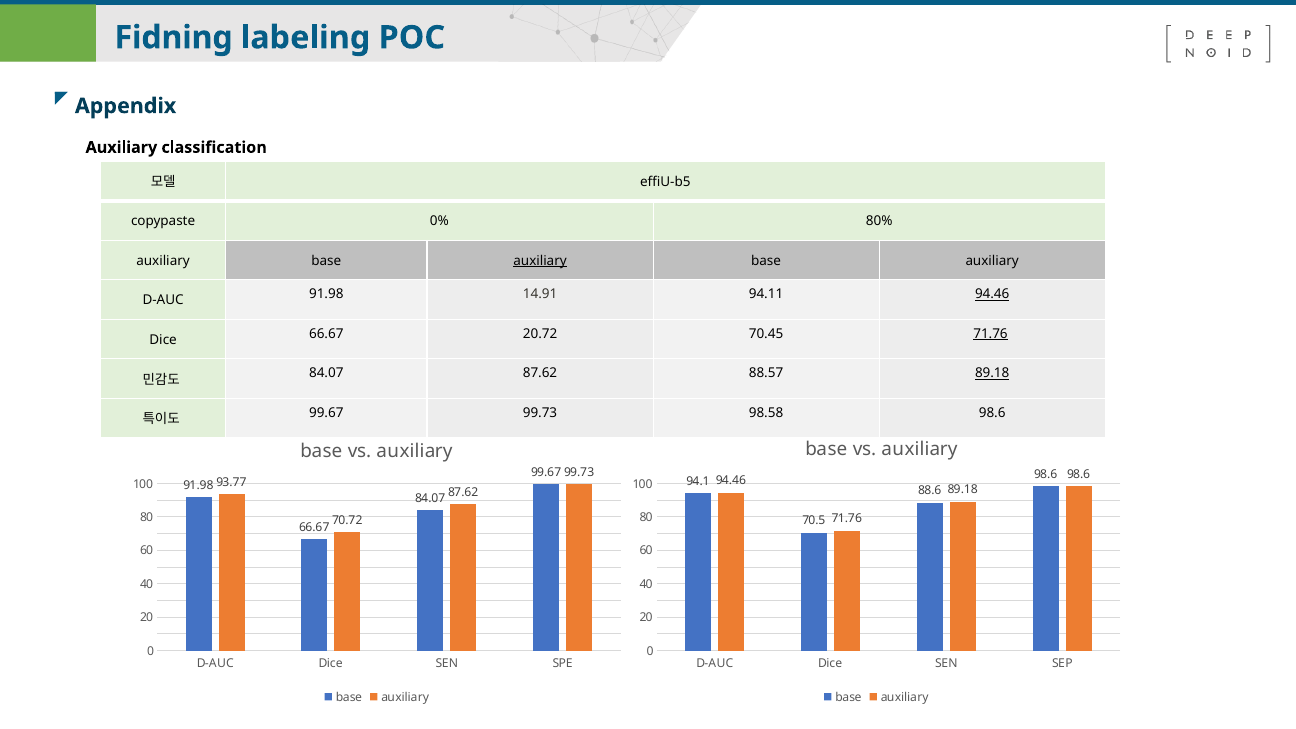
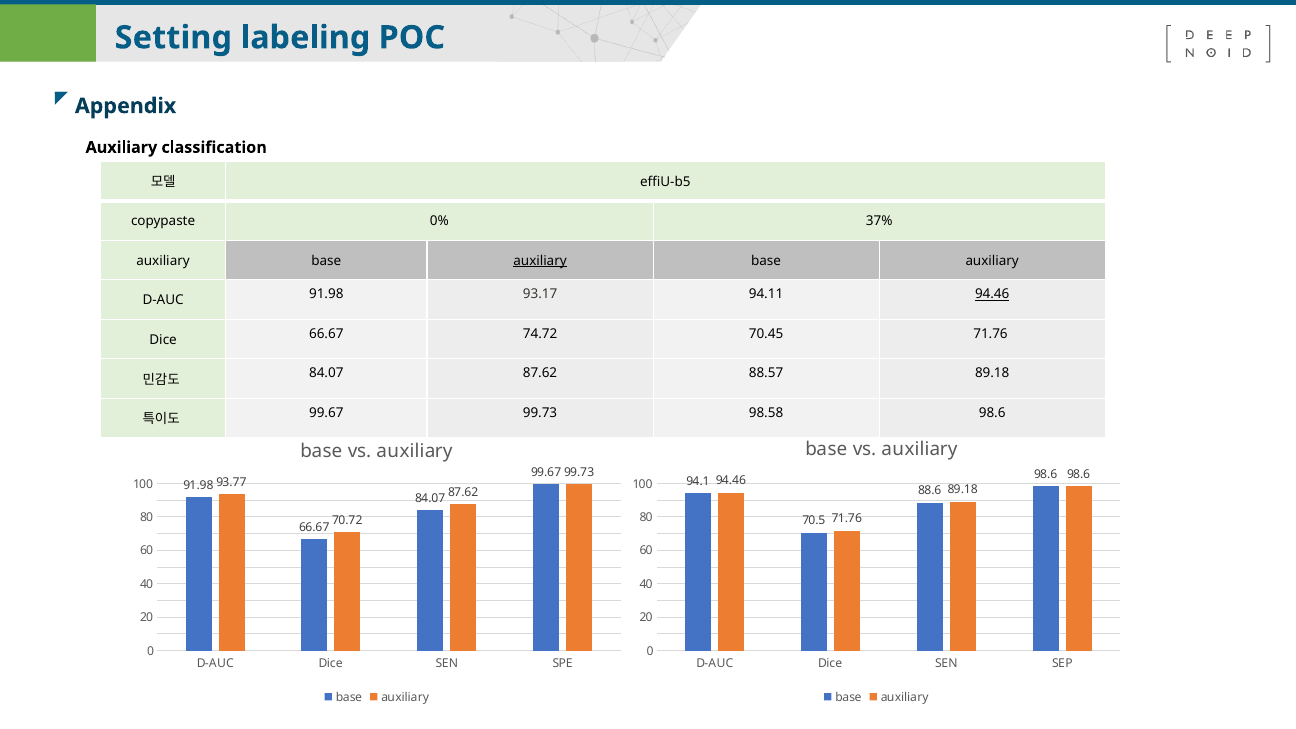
Fidning: Fidning -> Setting
80%: 80% -> 37%
14.91: 14.91 -> 93.17
20.72: 20.72 -> 74.72
71.76 at (990, 334) underline: present -> none
89.18 at (992, 374) underline: present -> none
